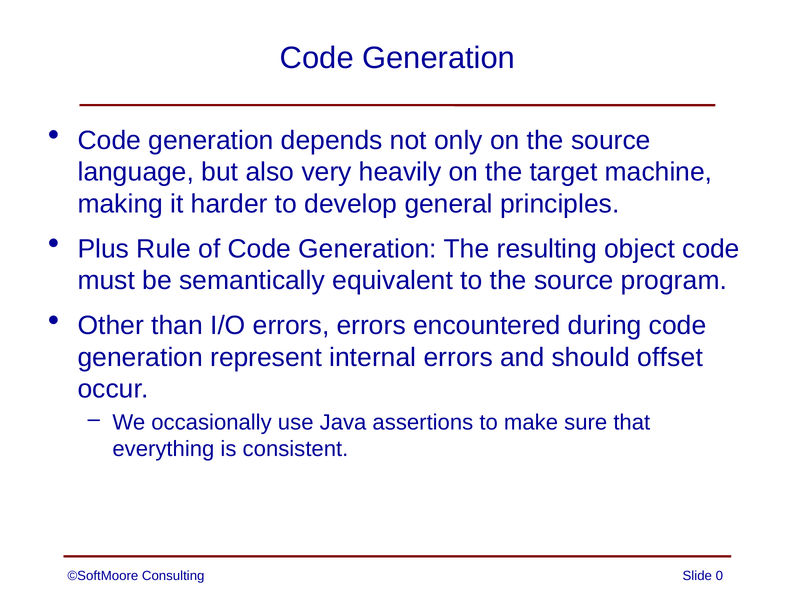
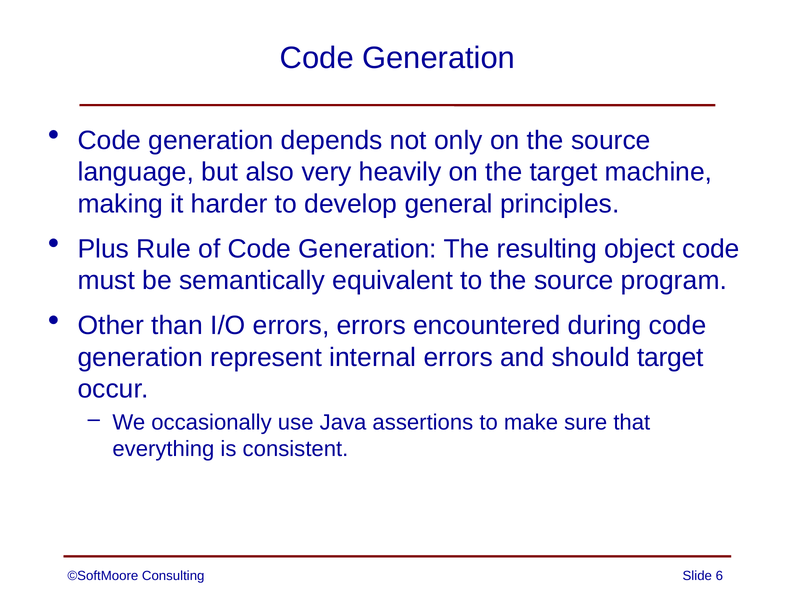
should offset: offset -> target
0: 0 -> 6
